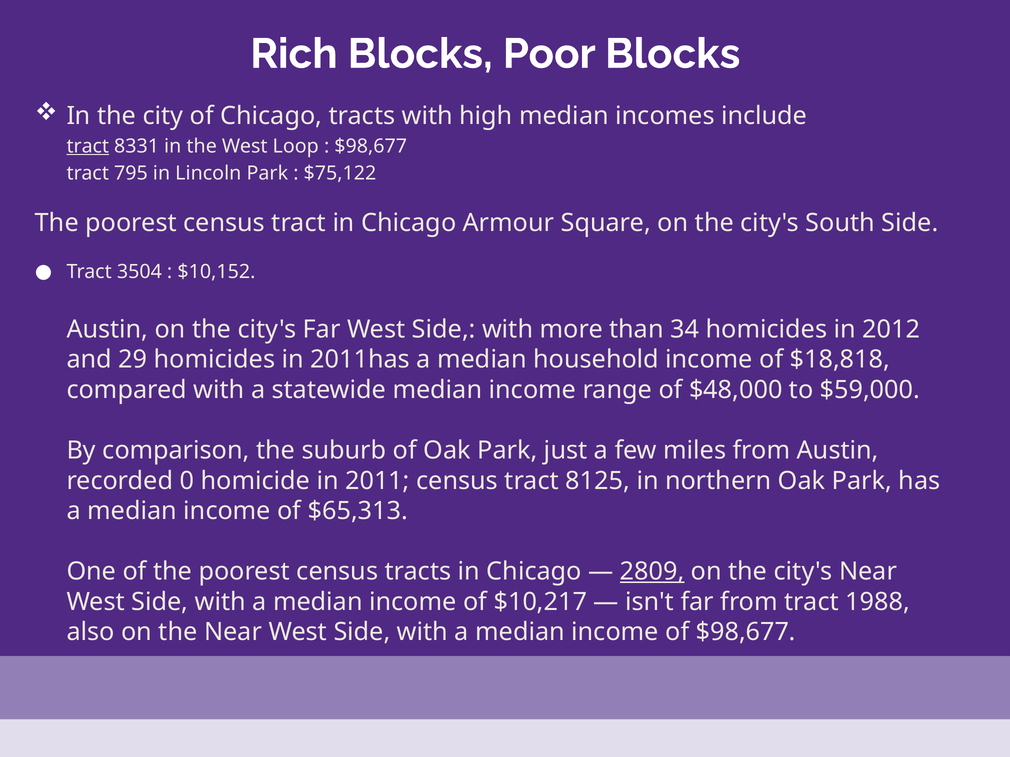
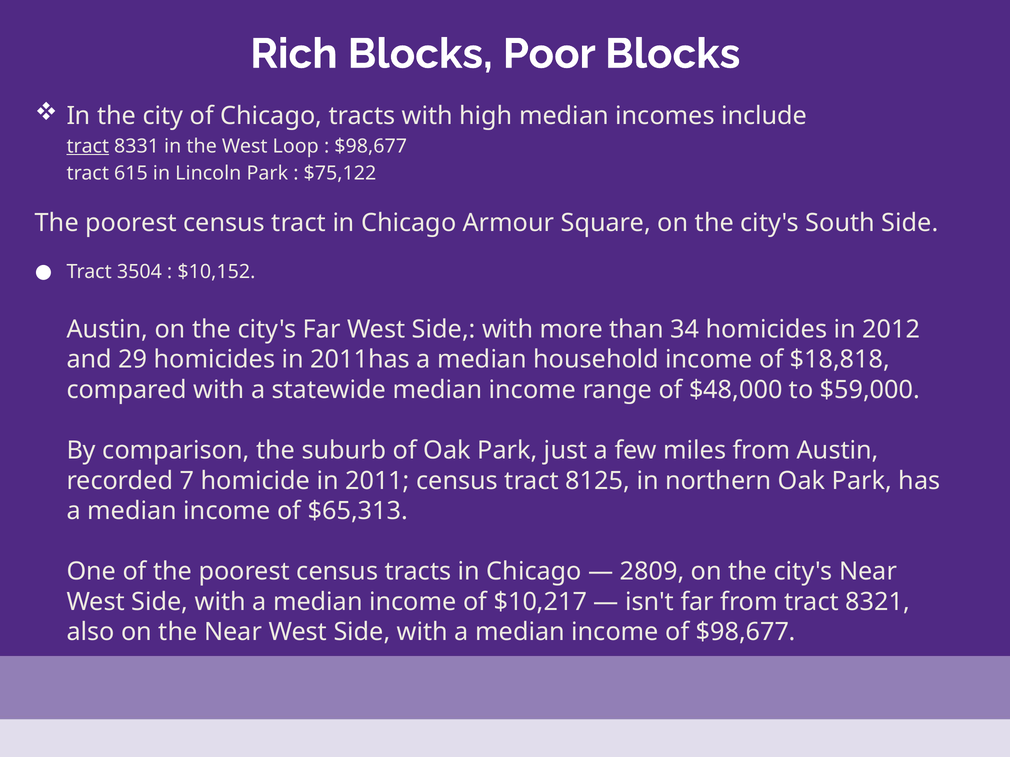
795: 795 -> 615
0: 0 -> 7
2809 underline: present -> none
1988: 1988 -> 8321
